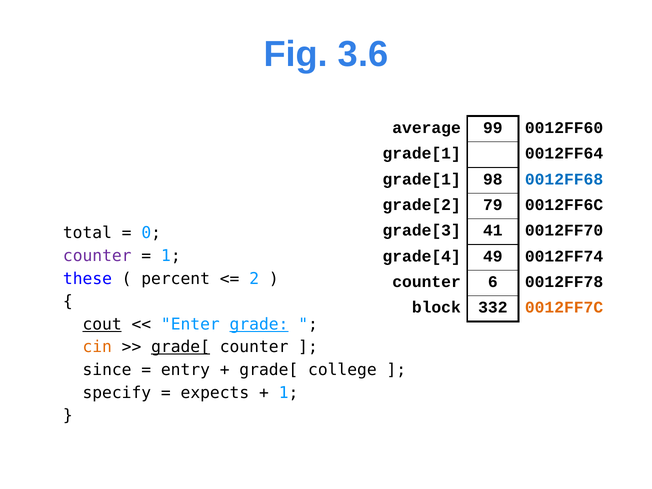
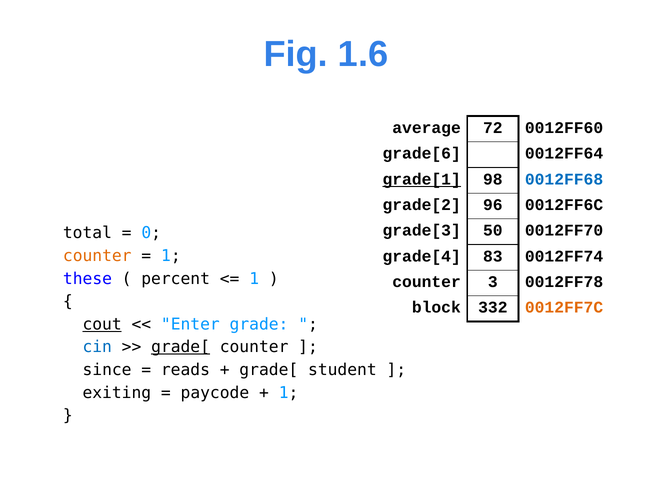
3.6: 3.6 -> 1.6
99: 99 -> 72
grade[1 at (422, 154): grade[1 -> grade[6
grade[1 at (422, 179) underline: none -> present
79: 79 -> 96
41: 41 -> 50
counter at (97, 256) colour: purple -> orange
49: 49 -> 83
2 at (254, 279): 2 -> 1
6: 6 -> 3
grade underline: present -> none
cin colour: orange -> blue
entry: entry -> reads
college: college -> student
specify: specify -> exiting
expects: expects -> paycode
